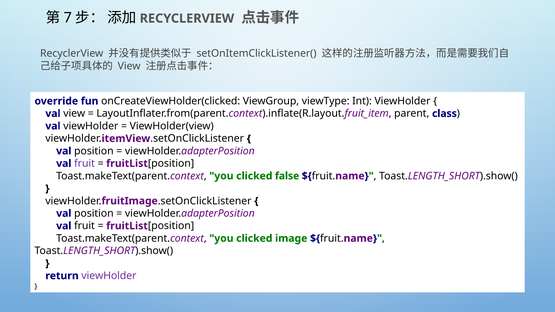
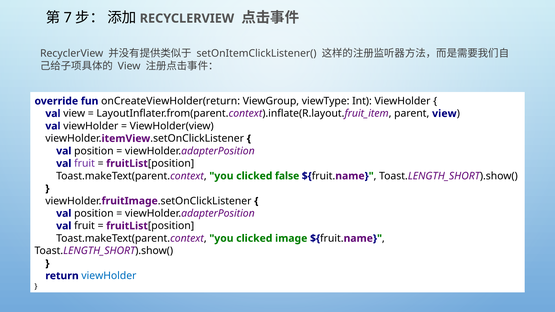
onCreateViewHolder(clicked: onCreateViewHolder(clicked -> onCreateViewHolder(return
parent class: class -> view
viewHolder at (109, 276) colour: purple -> blue
